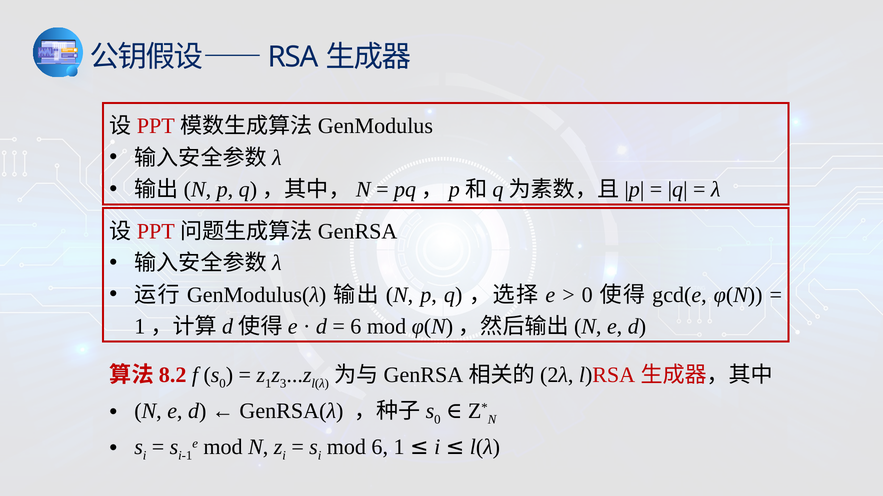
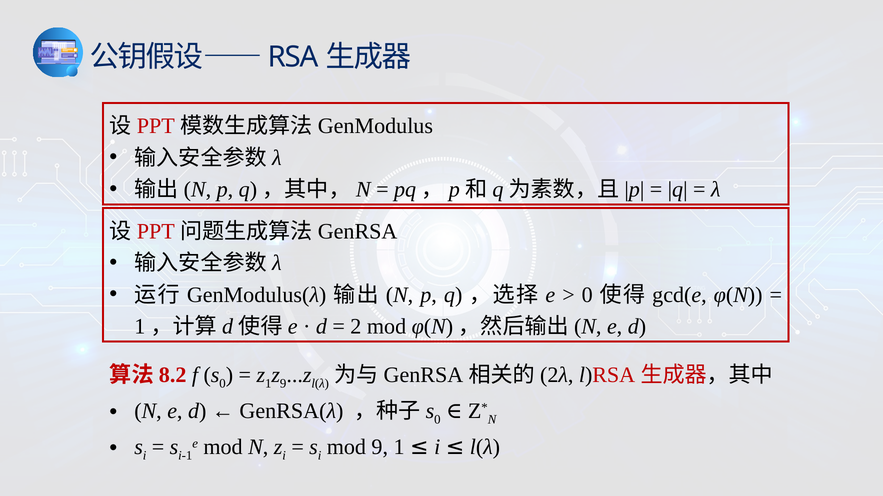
6 at (356, 327): 6 -> 2
z 3: 3 -> 9
mod 6: 6 -> 9
